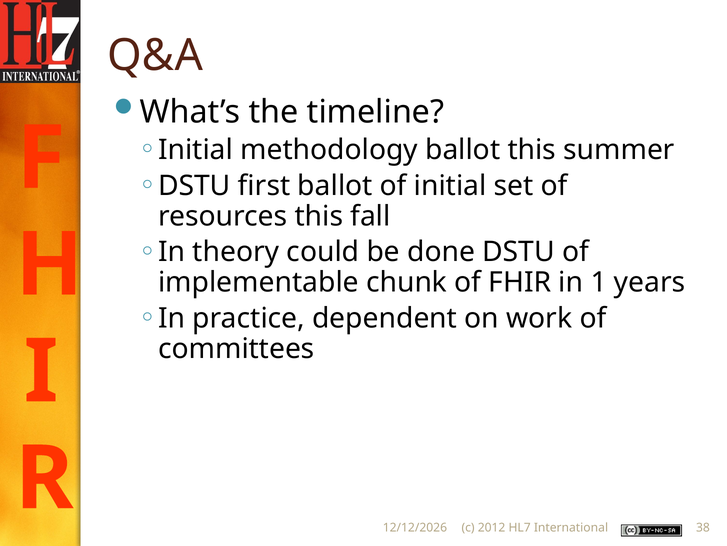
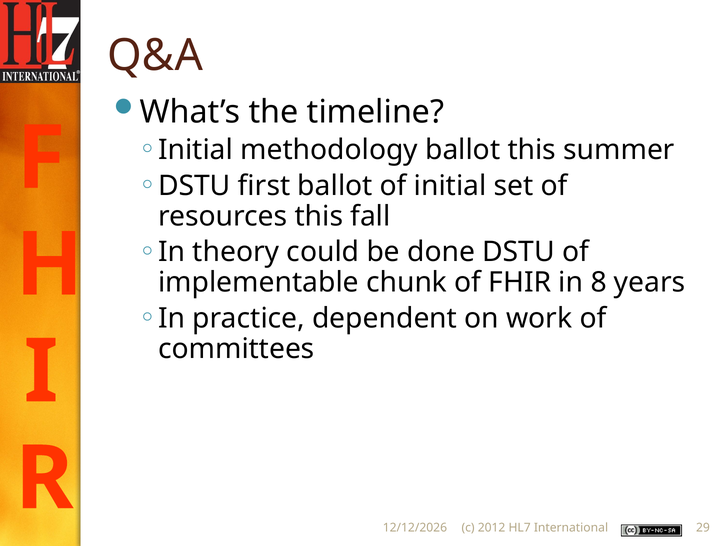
1: 1 -> 8
38: 38 -> 29
